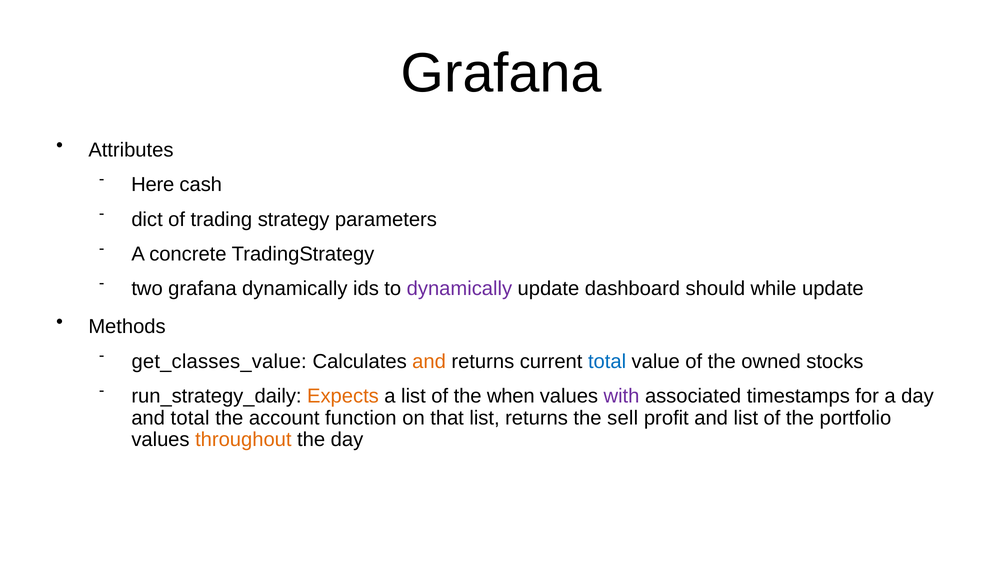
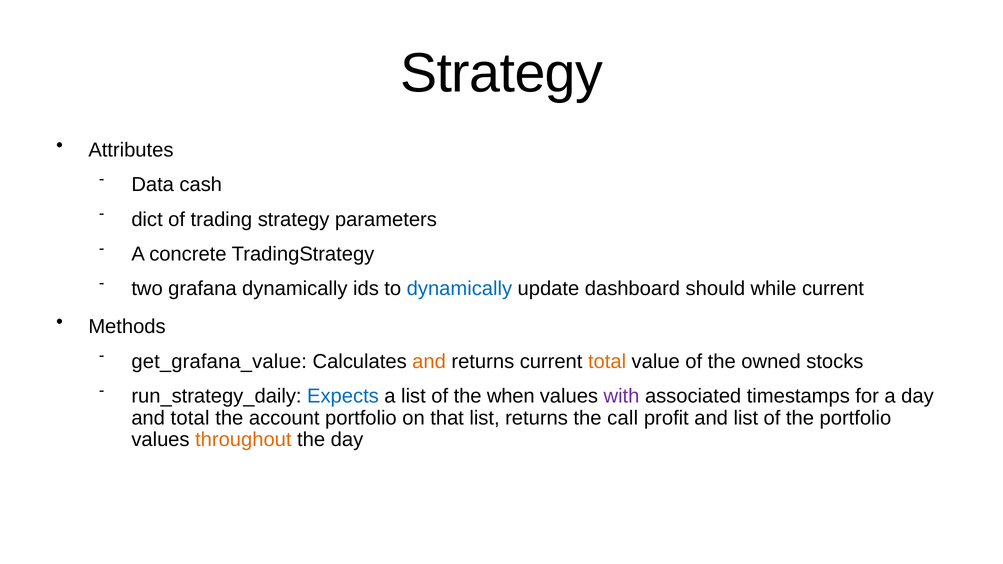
Grafana at (501, 73): Grafana -> Strategy
Here: Here -> Data
dynamically at (459, 289) colour: purple -> blue
while update: update -> current
get_classes_value: get_classes_value -> get_grafana_value
total at (607, 361) colour: blue -> orange
Expects colour: orange -> blue
account function: function -> portfolio
sell: sell -> call
